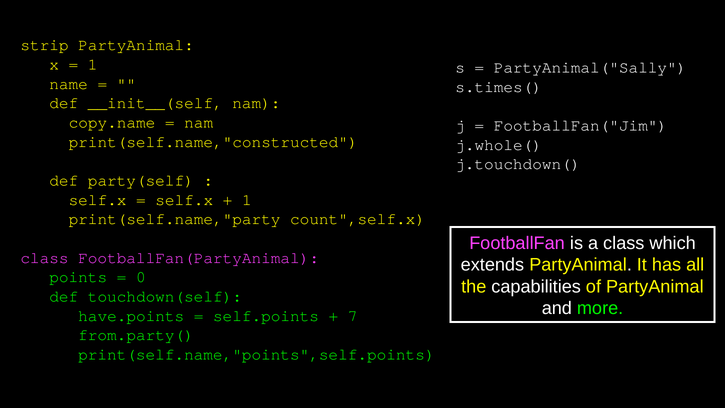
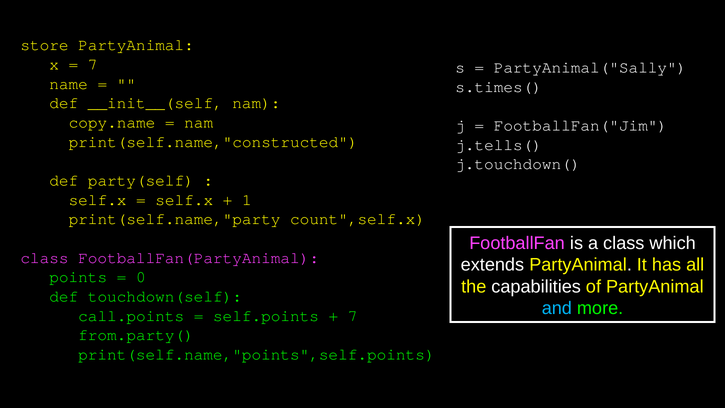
strip: strip -> store
1 at (93, 64): 1 -> 7
j.whole(: j.whole( -> j.tells(
and colour: white -> light blue
have.points: have.points -> call.points
